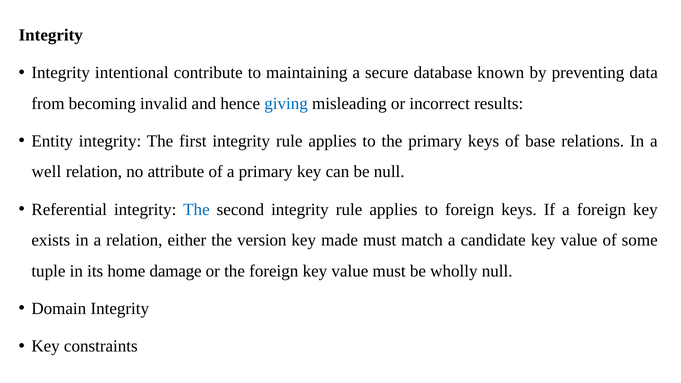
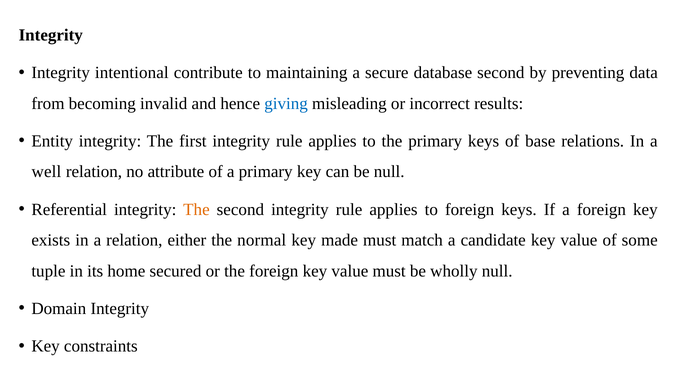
database known: known -> second
The at (196, 210) colour: blue -> orange
version: version -> normal
damage: damage -> secured
